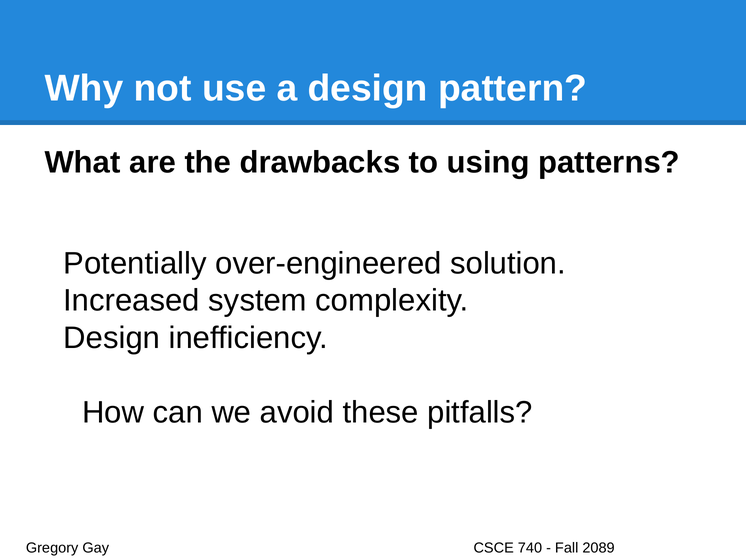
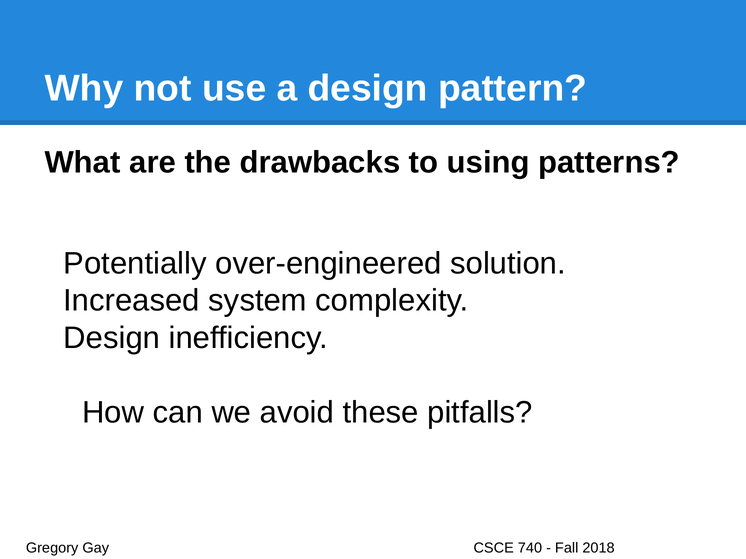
2089: 2089 -> 2018
